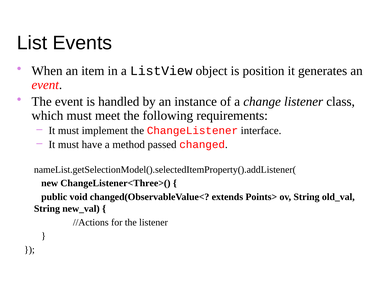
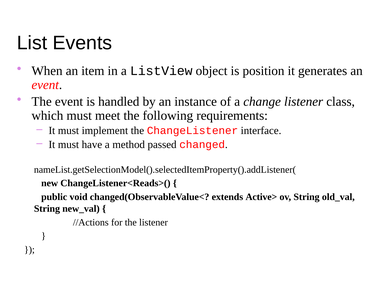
ChangeListener<Three>(: ChangeListener<Three>( -> ChangeListener<Reads>(
Points>: Points> -> Active>
